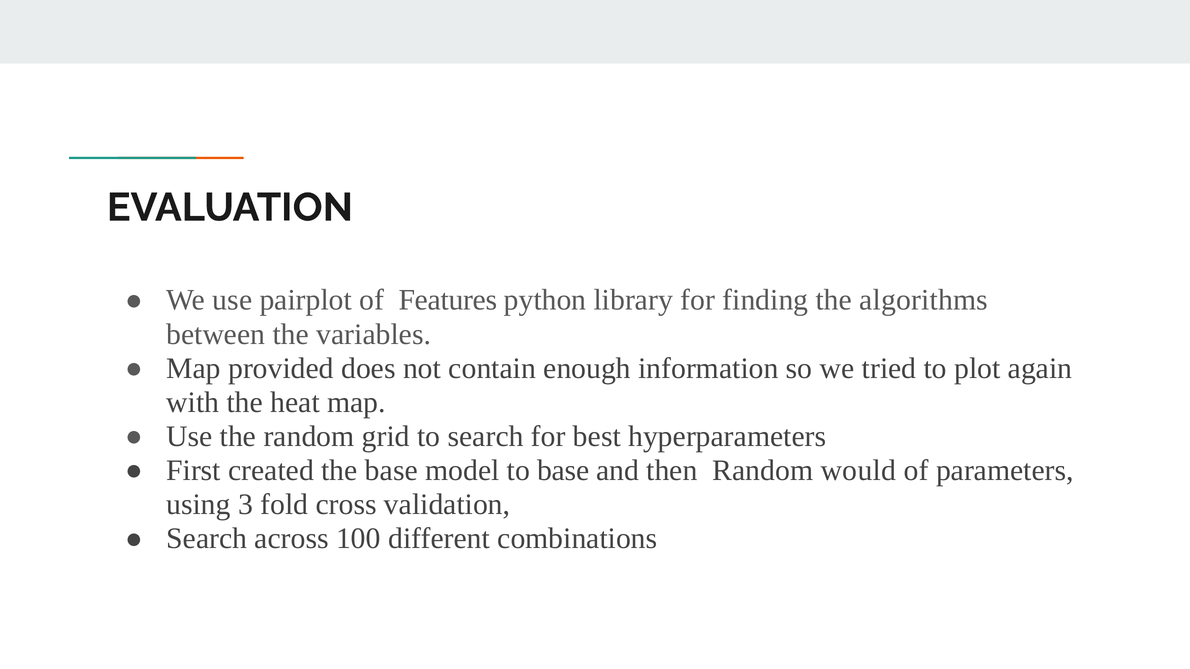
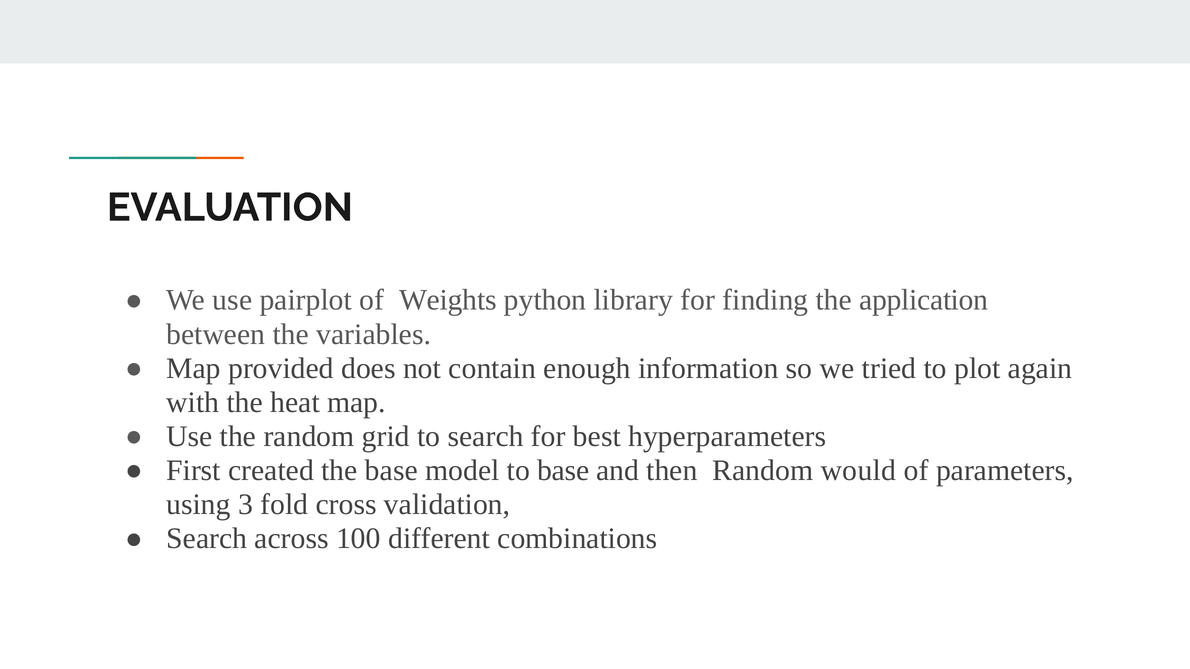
Features: Features -> Weights
algorithms: algorithms -> application
